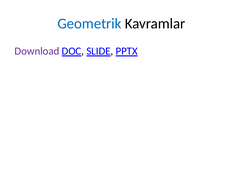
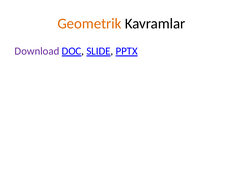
Geometrik colour: blue -> orange
